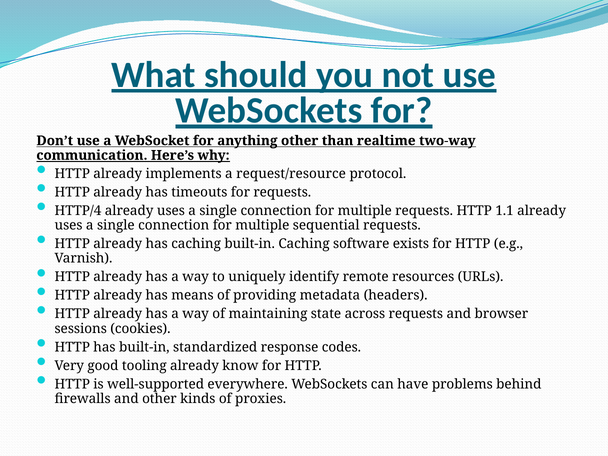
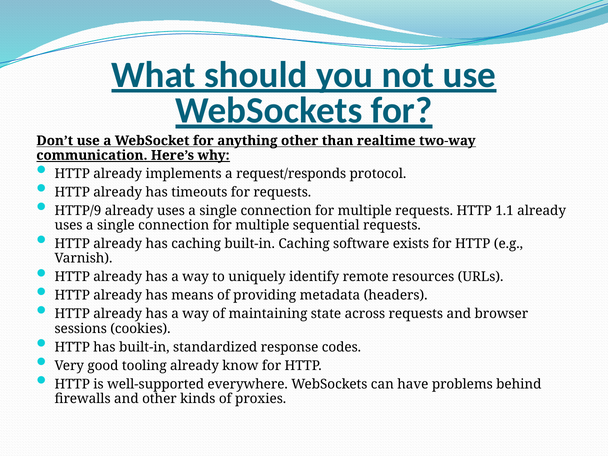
request/resource: request/resource -> request/responds
HTTP/4: HTTP/4 -> HTTP/9
